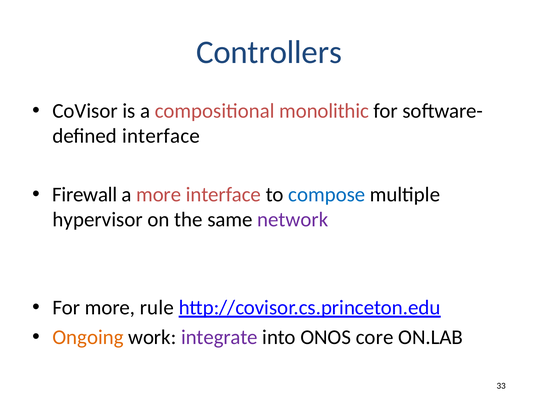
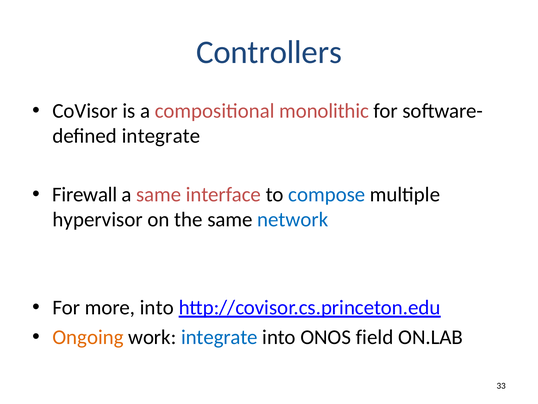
interface at (161, 136): interface -> integrate
a more: more -> same
network colour: purple -> blue
more rule: rule -> into
integrate at (219, 337) colour: purple -> blue
core: core -> field
